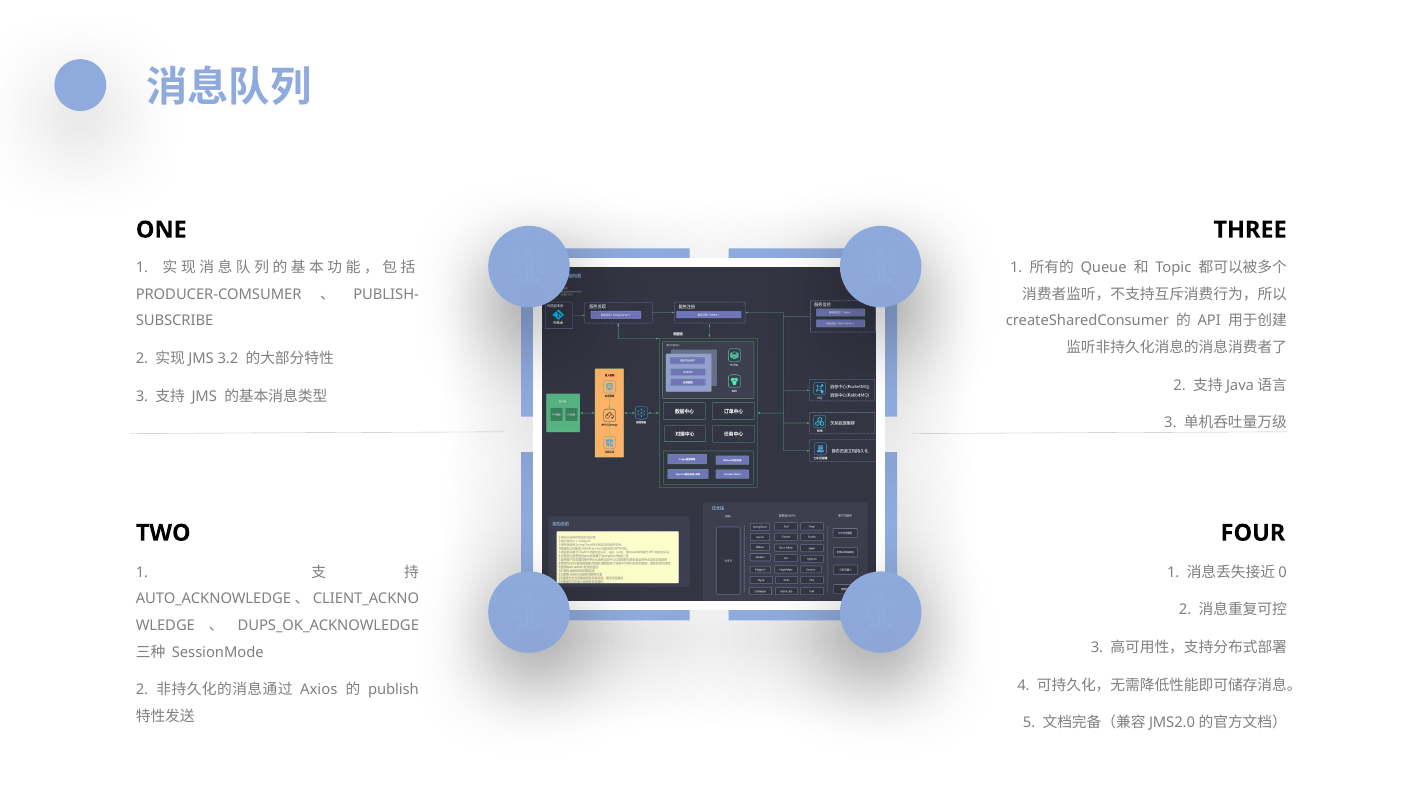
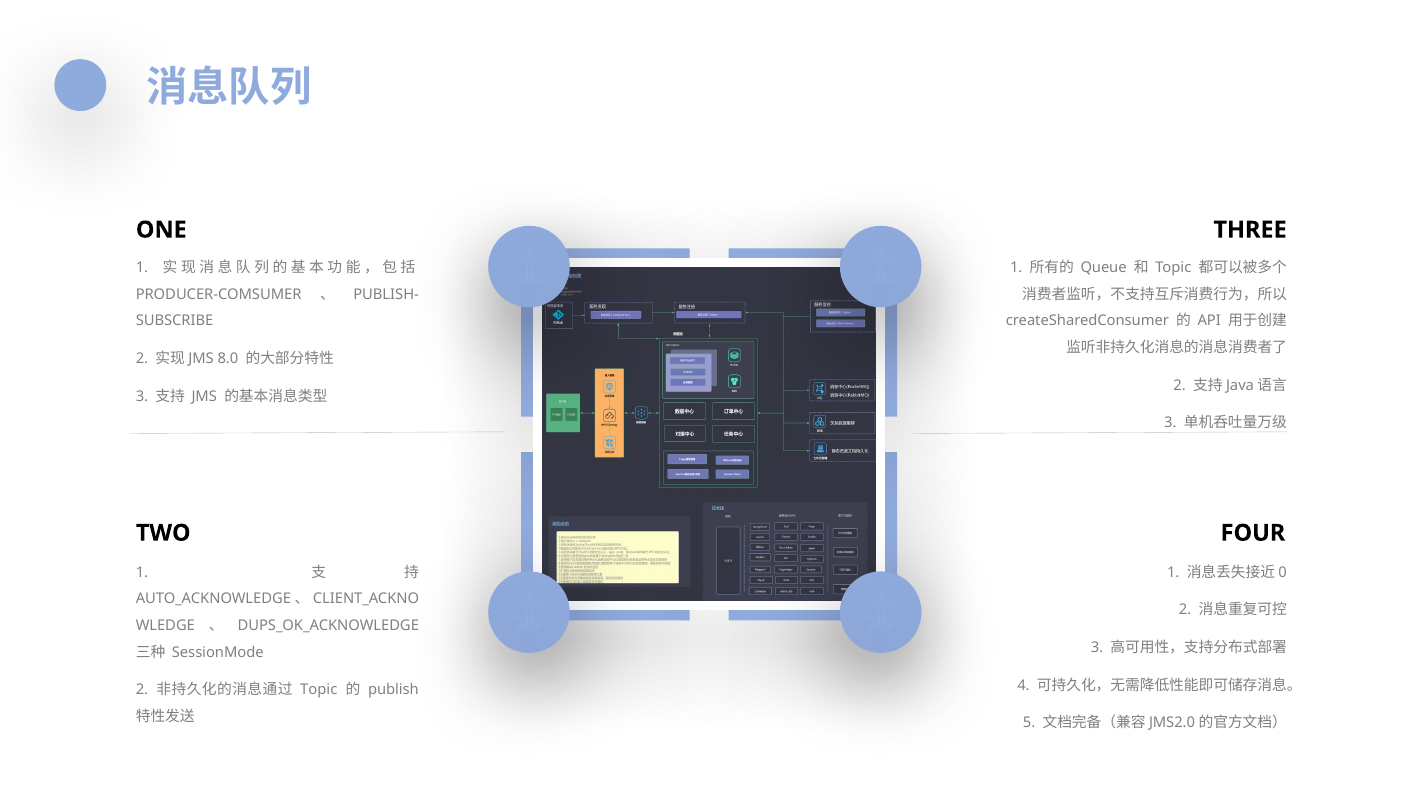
3.2: 3.2 -> 8.0
Axios at (319, 690): Axios -> Topic
